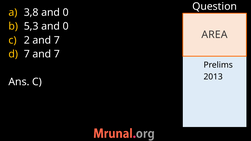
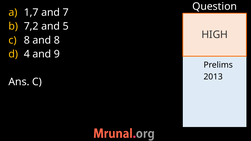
3,8: 3,8 -> 1,7
0 at (66, 12): 0 -> 7
5,3: 5,3 -> 7,2
0 at (66, 26): 0 -> 5
AREA: AREA -> HIGH
c 2: 2 -> 8
7 at (57, 40): 7 -> 8
7 at (27, 54): 7 -> 4
7 at (57, 54): 7 -> 9
